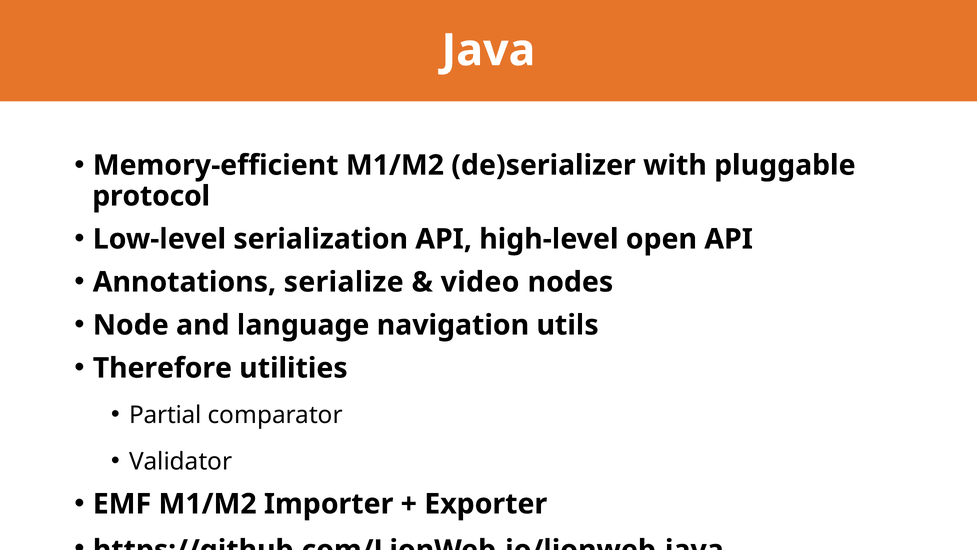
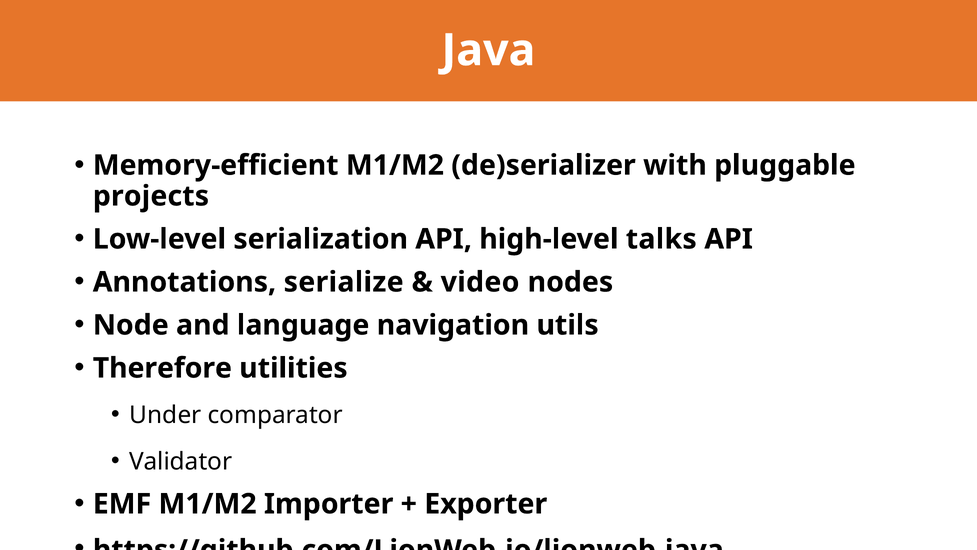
protocol: protocol -> projects
open: open -> talks
Partial: Partial -> Under
